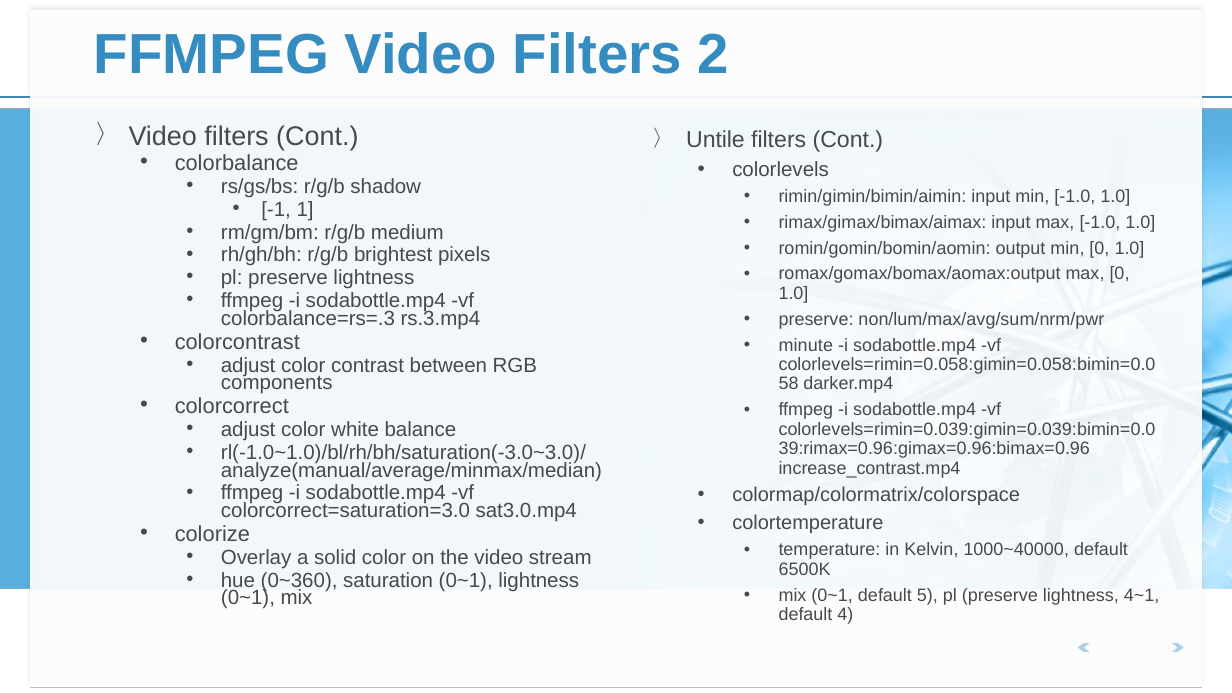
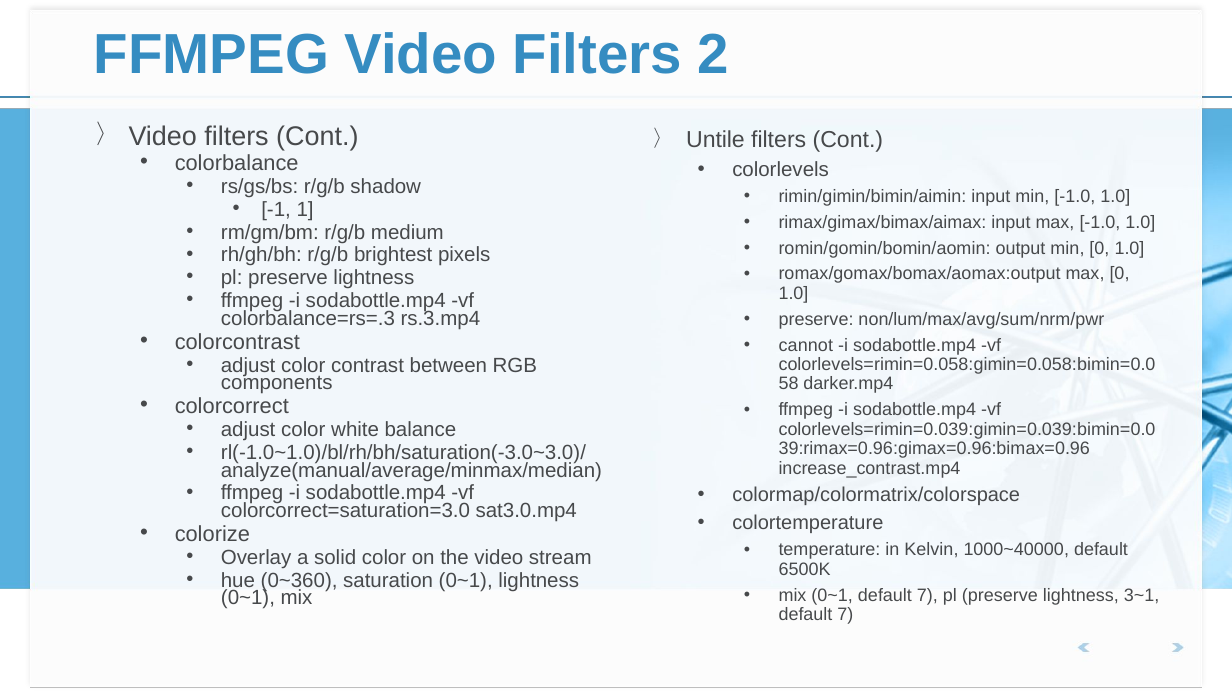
minute: minute -> cannot
0~1 default 5: 5 -> 7
4~1: 4~1 -> 3~1
4 at (845, 615): 4 -> 7
